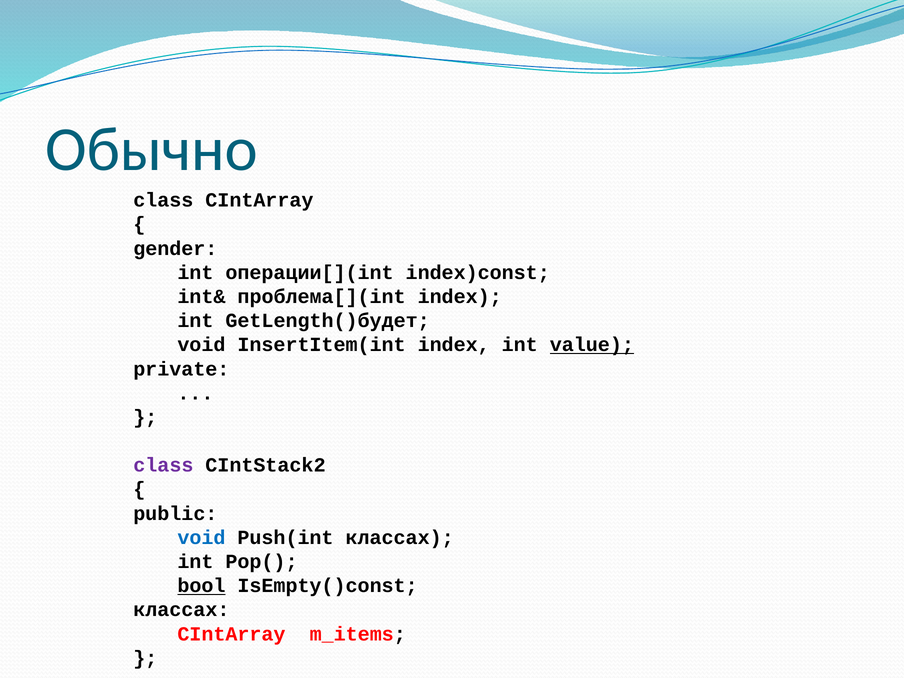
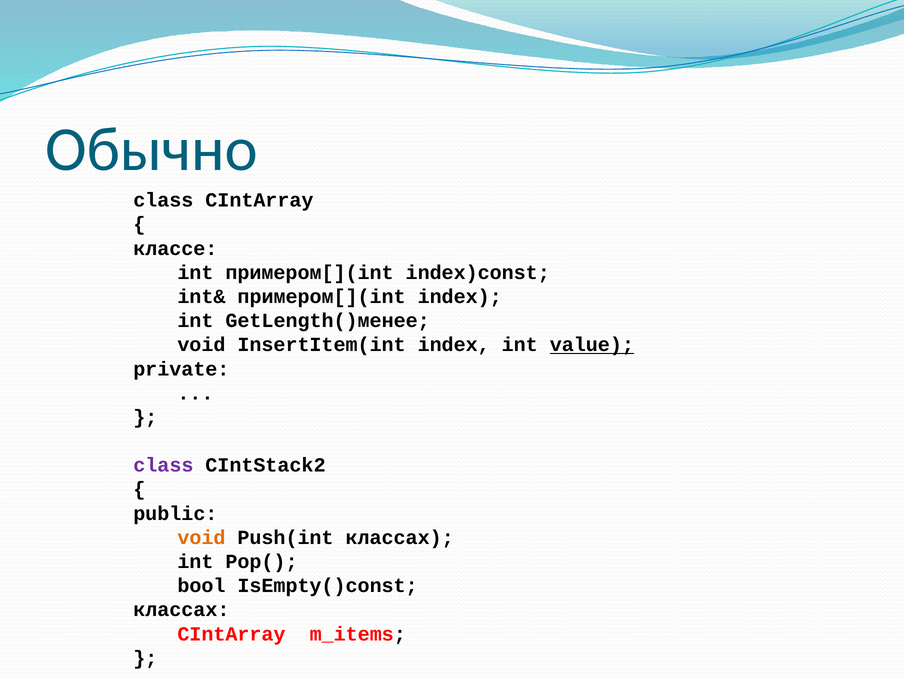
gender: gender -> классе
int операции[](int: операции[](int -> примером[](int
int& проблема[](int: проблема[](int -> примером[](int
GetLength()будет: GetLength()будет -> GetLength()менее
void at (201, 538) colour: blue -> orange
bool underline: present -> none
